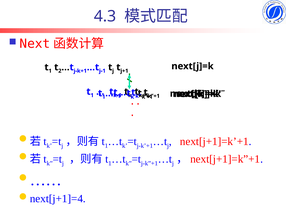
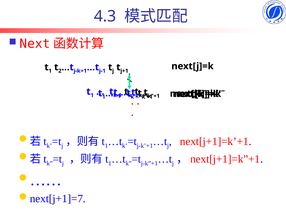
next[j+1]=4: next[j+1]=4 -> next[j+1]=7
